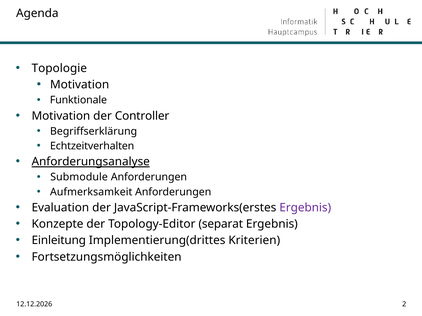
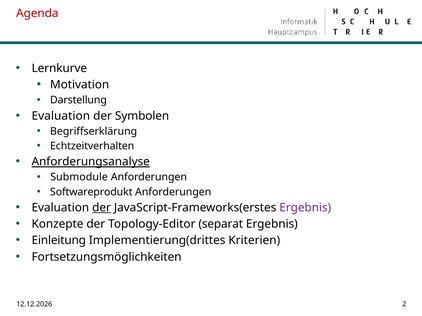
Agenda colour: black -> red
Topologie: Topologie -> Lernkurve
Funktionale: Funktionale -> Darstellung
Motivation at (61, 116): Motivation -> Evaluation
Controller: Controller -> Symbolen
Aufmerksamkeit: Aufmerksamkeit -> Softwareprodukt
der at (102, 208) underline: none -> present
